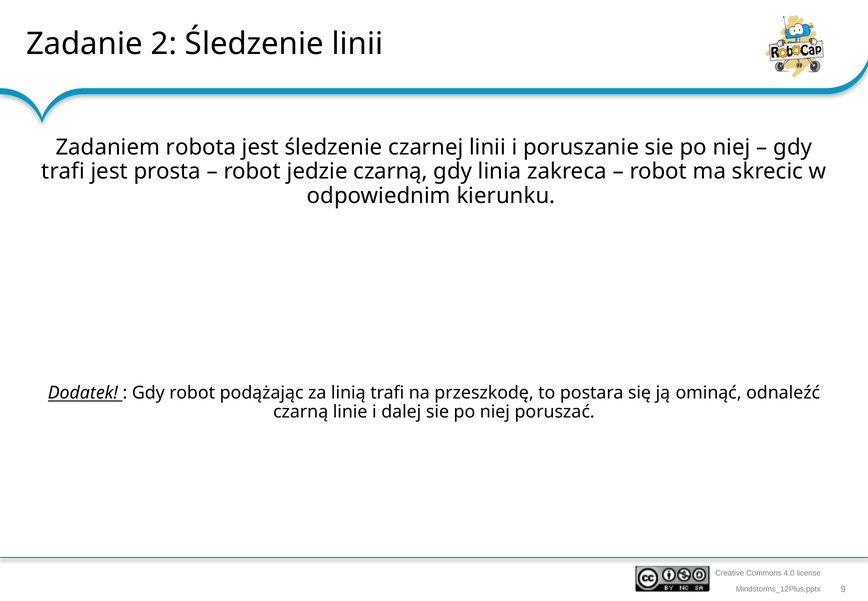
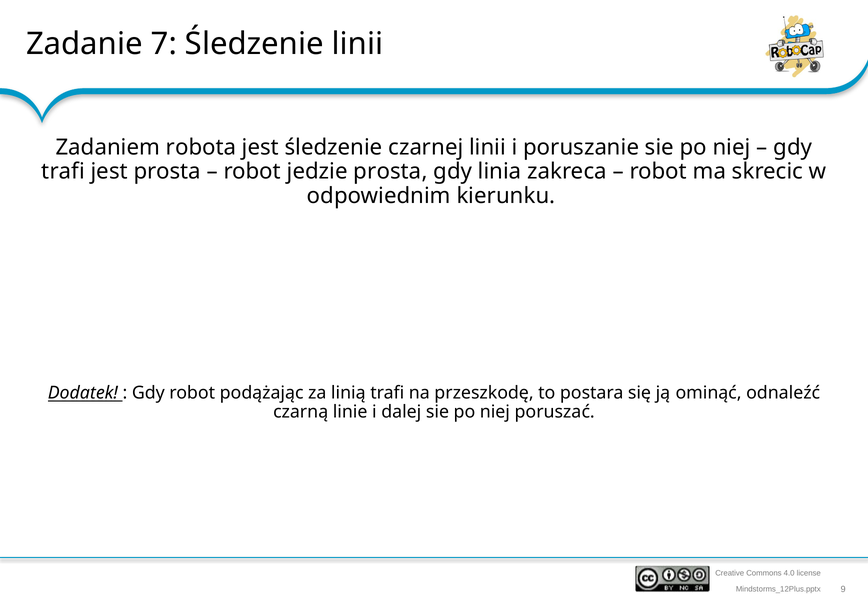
2: 2 -> 7
jedzie czarną: czarną -> prosta
